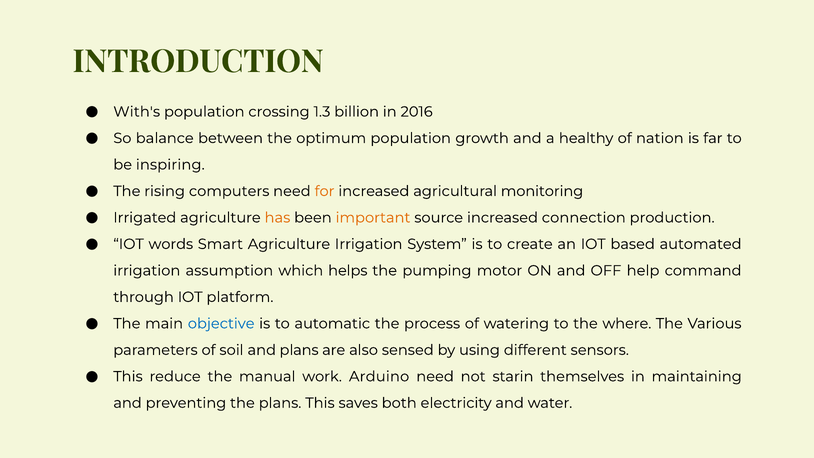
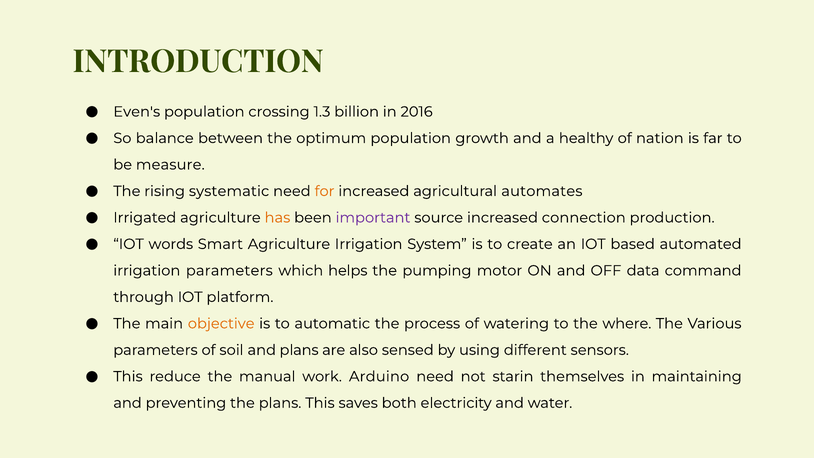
With's: With's -> Even's
inspiring: inspiring -> measure
computers: computers -> systematic
monitoring: monitoring -> automates
important colour: orange -> purple
irrigation assumption: assumption -> parameters
help: help -> data
objective colour: blue -> orange
